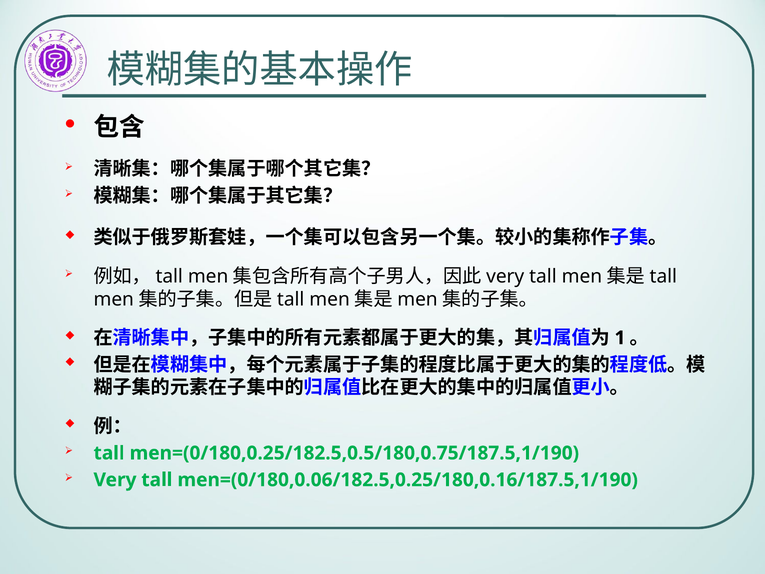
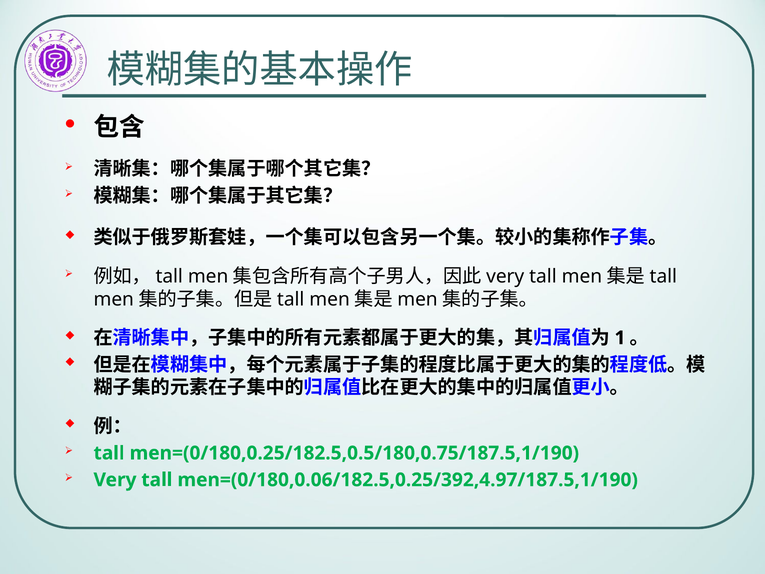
men=(0/180,0.06/182.5,0.25/180,0.16/187.5,1/190: men=(0/180,0.06/182.5,0.25/180,0.16/187.5,1/190 -> men=(0/180,0.06/182.5,0.25/392,4.97/187.5,1/190
